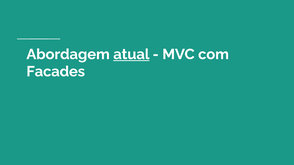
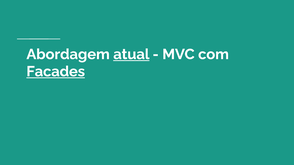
Facades underline: none -> present
